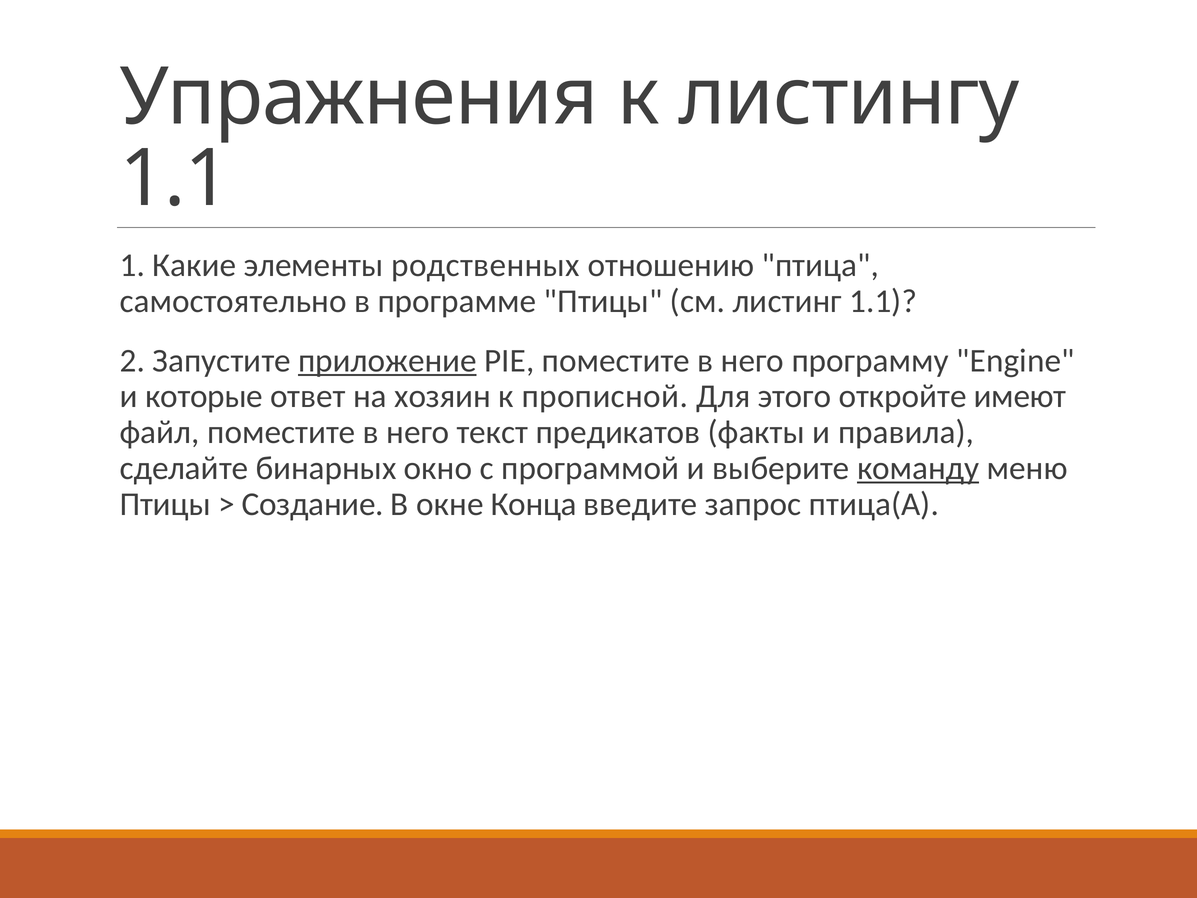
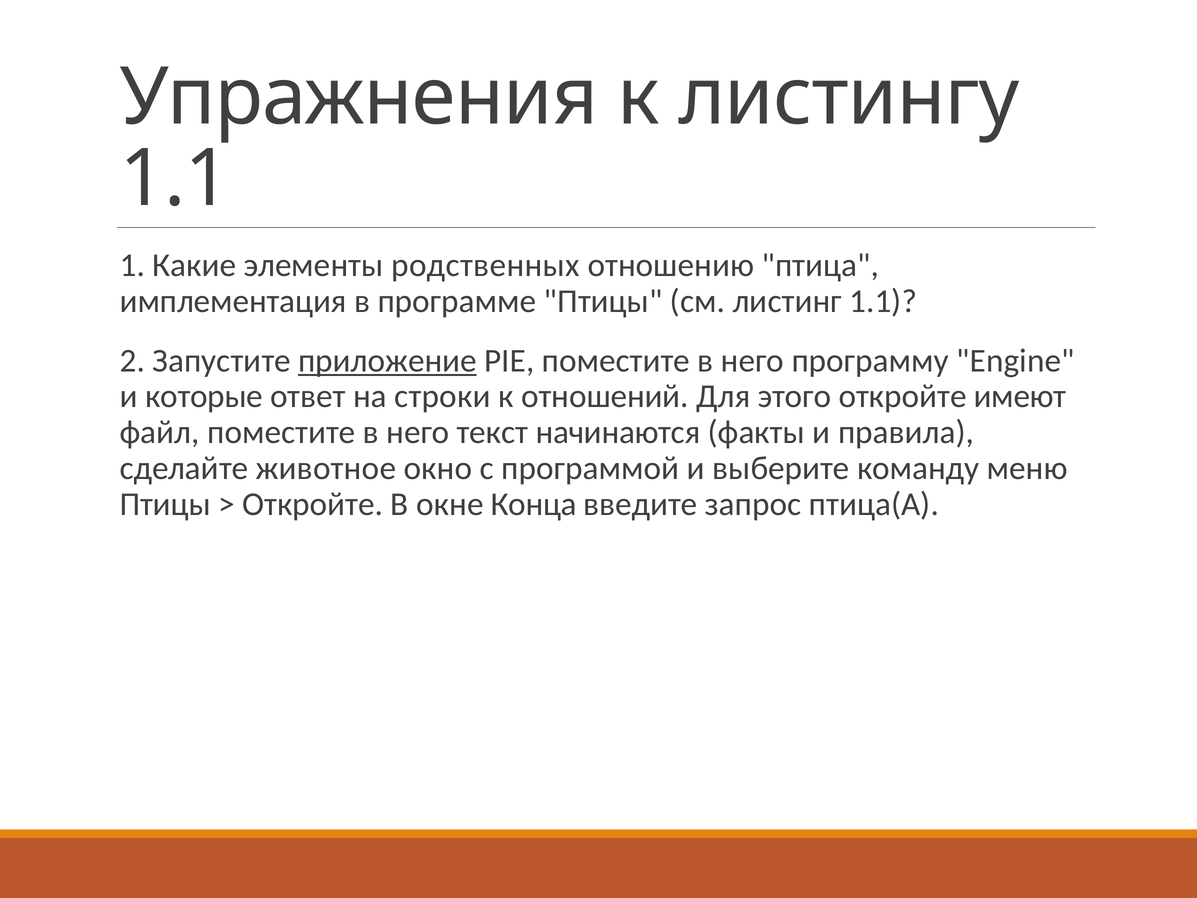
самостоятельно: самостоятельно -> имплементация
хозяин: хозяин -> строки
прописной: прописной -> отношений
предикатов: предикатов -> начинаются
бинарных: бинарных -> животное
команду underline: present -> none
Создание at (313, 504): Создание -> Откройте
